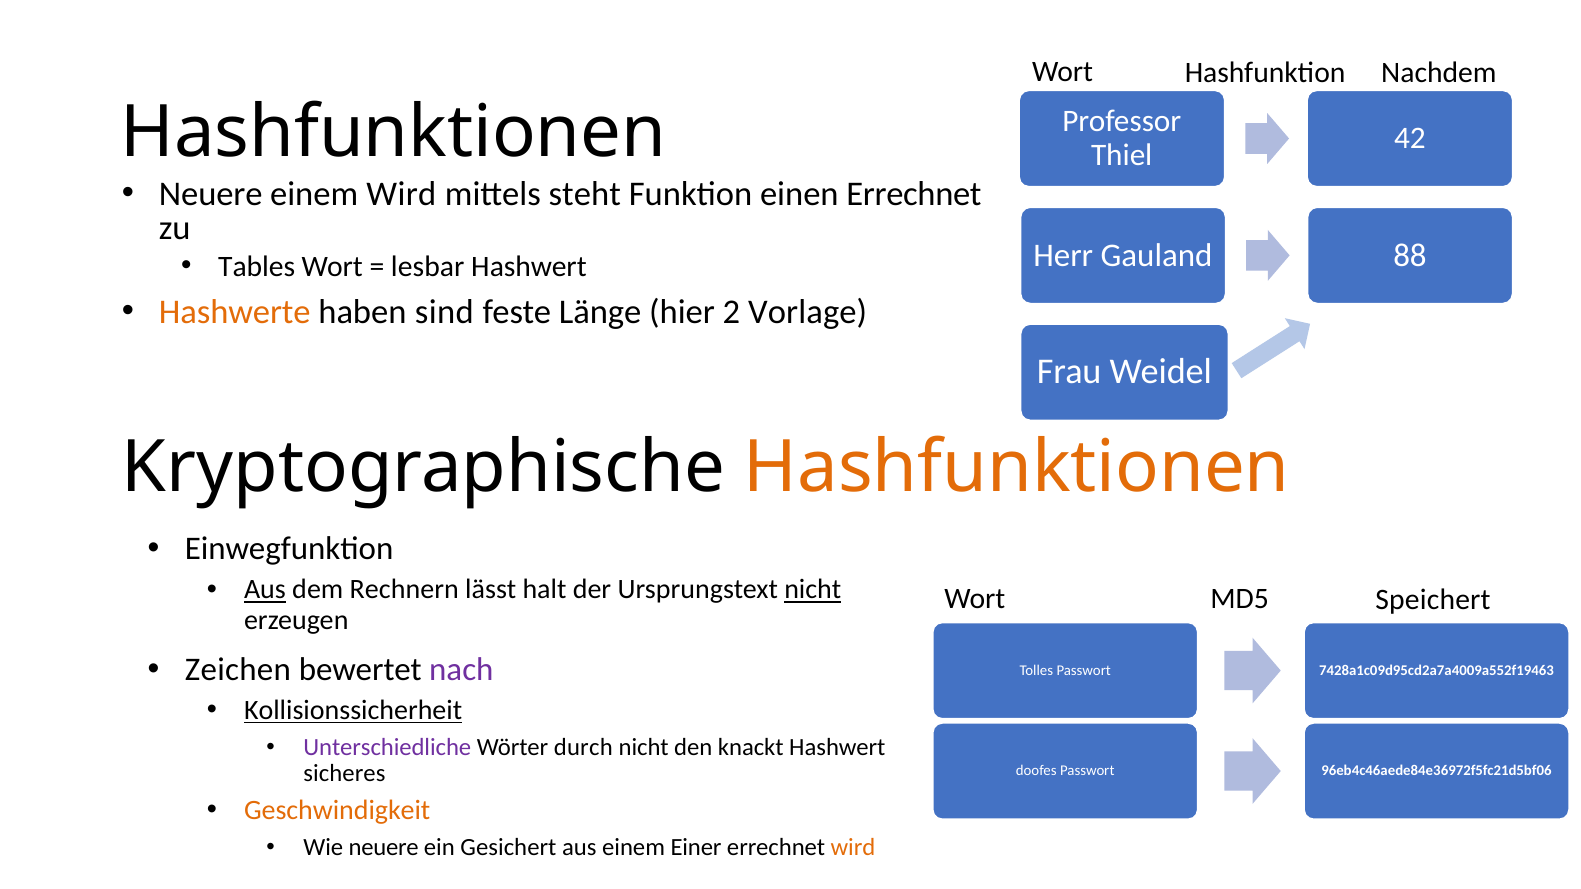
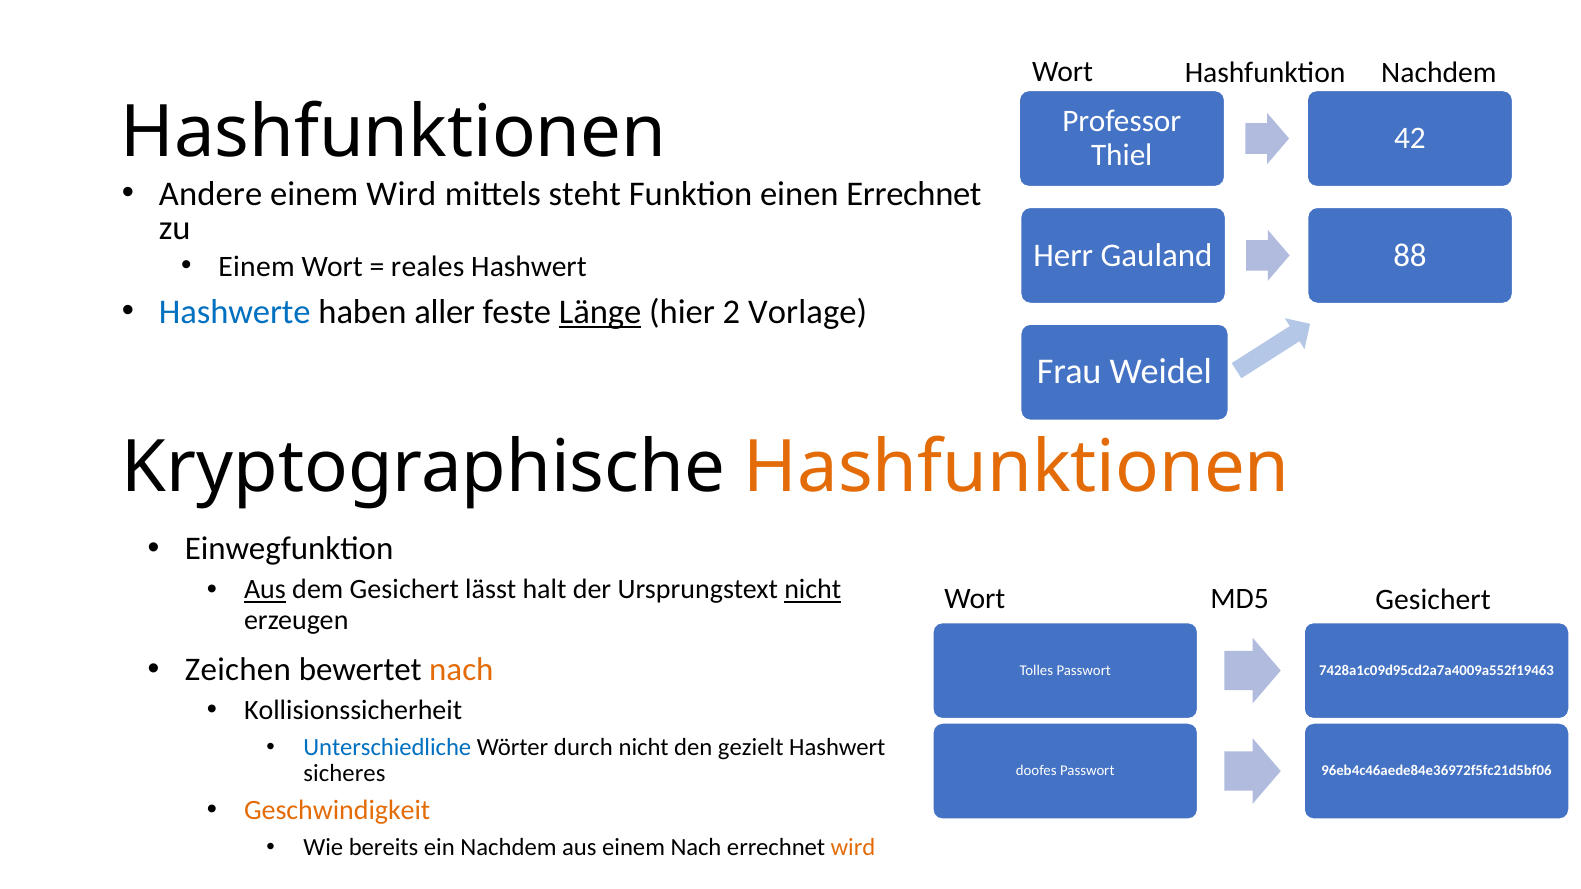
Neuere at (211, 194): Neuere -> Andere
Tables at (257, 267): Tables -> Einem
lesbar: lesbar -> reales
Hashwerte colour: orange -> blue
sind: sind -> aller
Länge underline: none -> present
dem Rechnern: Rechnern -> Gesichert
Speichert at (1433, 600): Speichert -> Gesichert
nach at (461, 670) colour: purple -> orange
Kollisionssicherheit underline: present -> none
Unterschiedliche colour: purple -> blue
knackt: knackt -> gezielt
Wie neuere: neuere -> bereits
ein Gesichert: Gesichert -> Nachdem
einem Einer: Einer -> Nach
